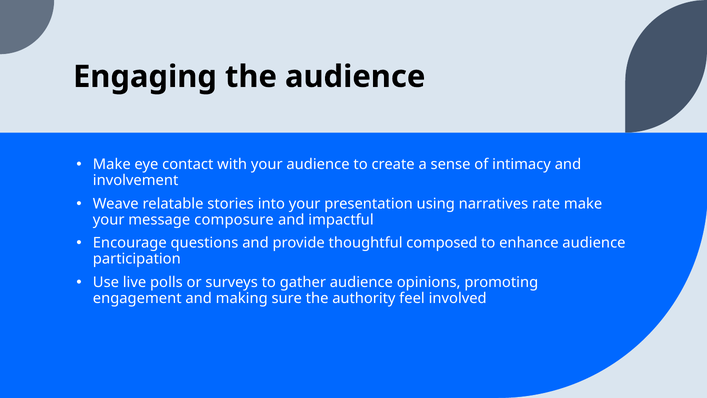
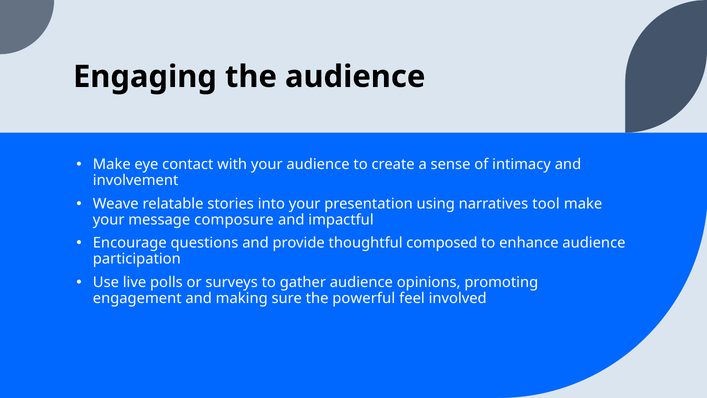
rate: rate -> tool
authority: authority -> powerful
